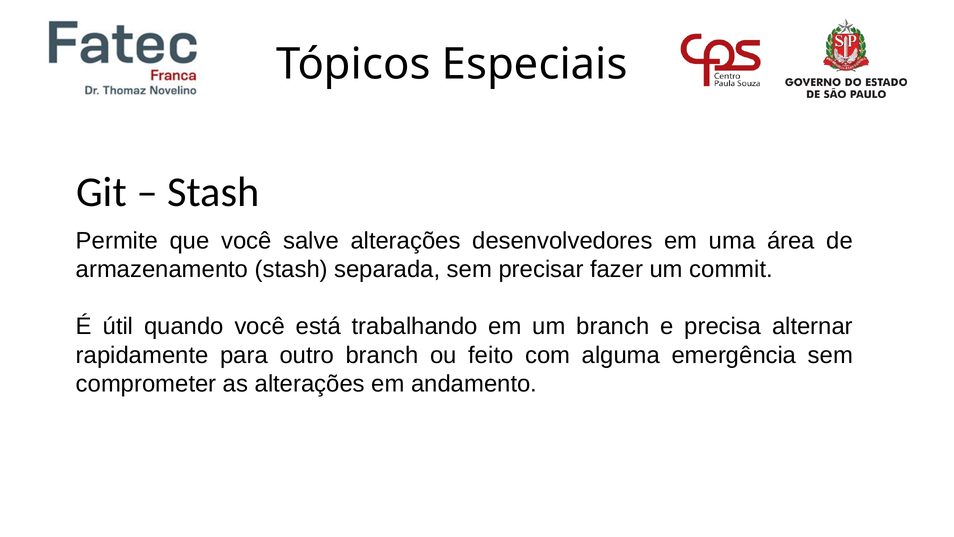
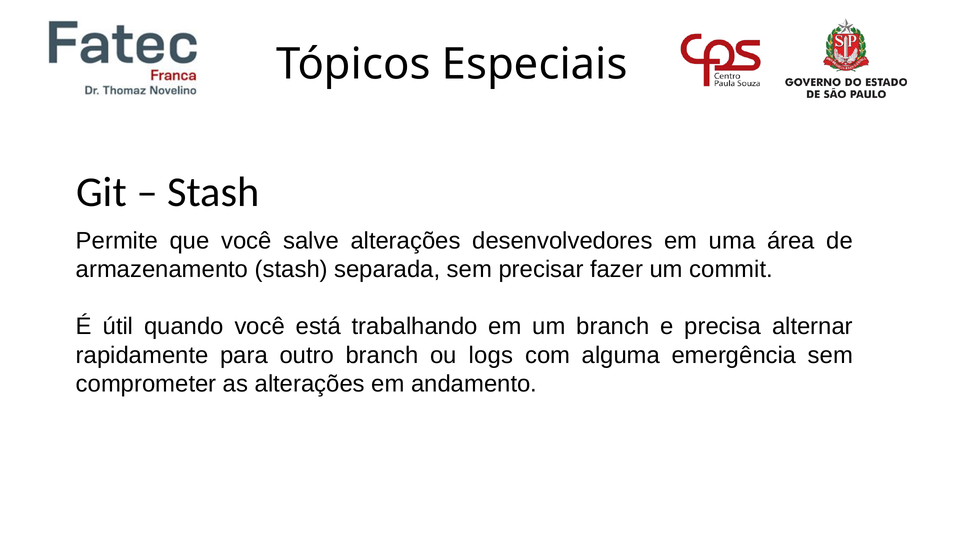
feito: feito -> logs
